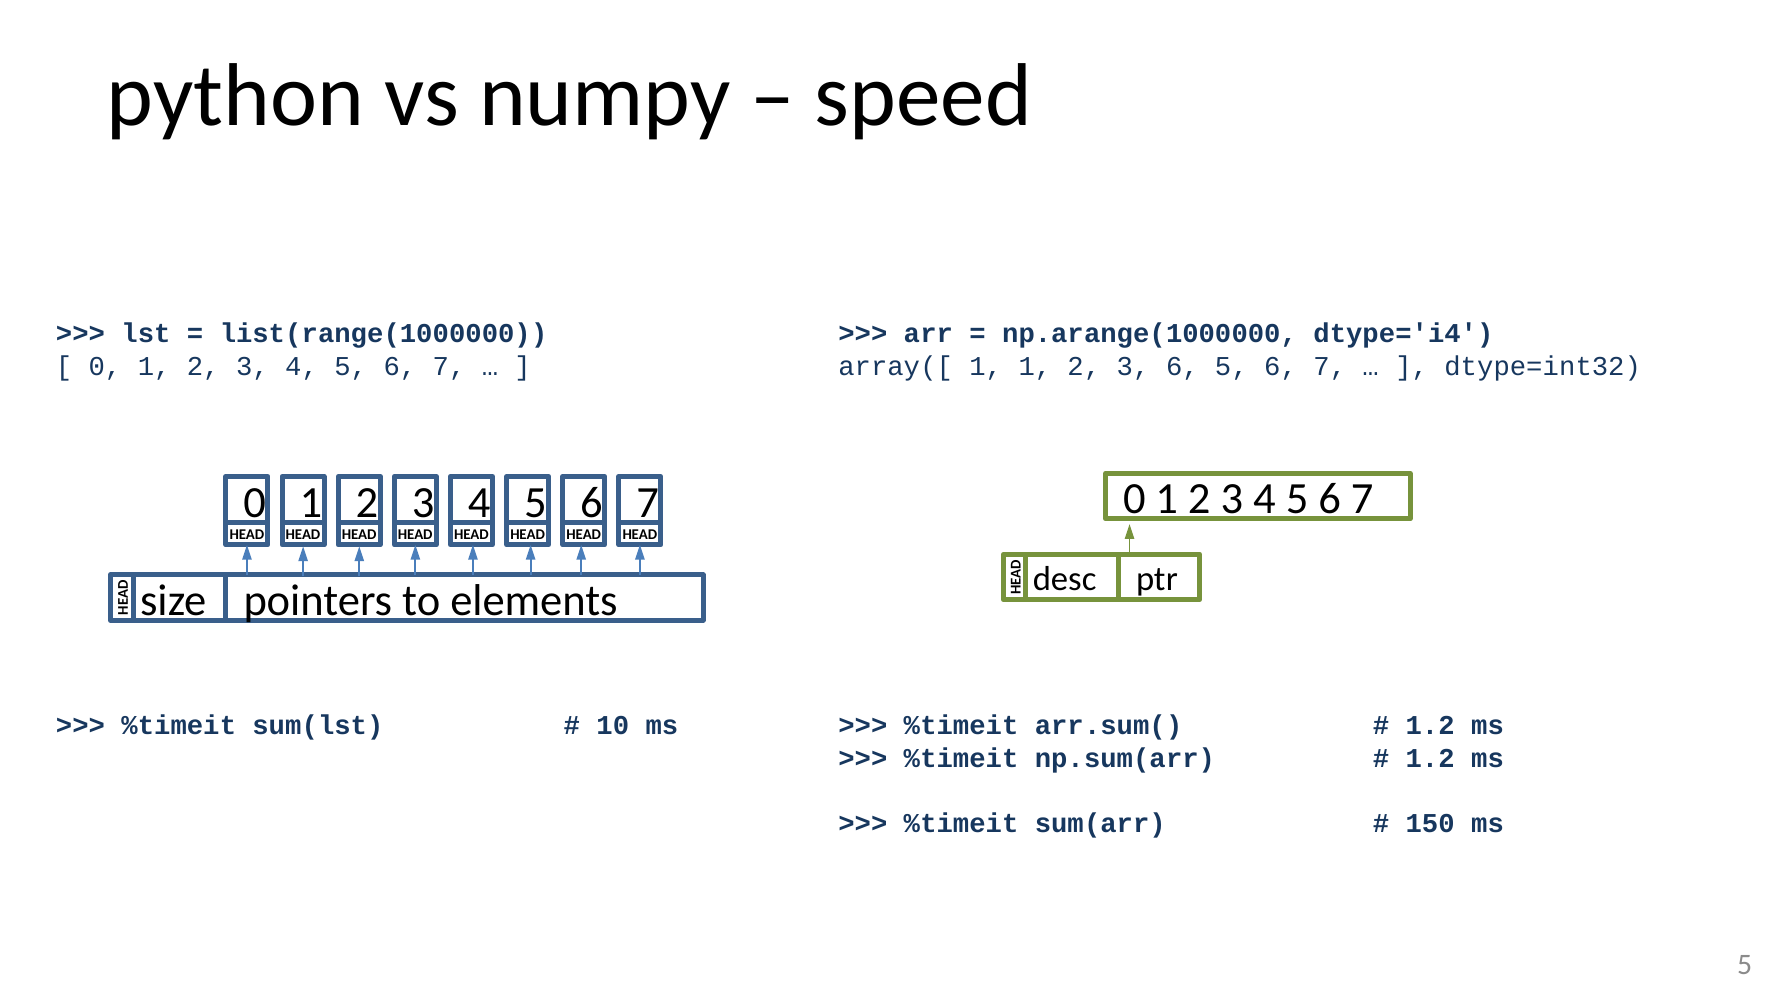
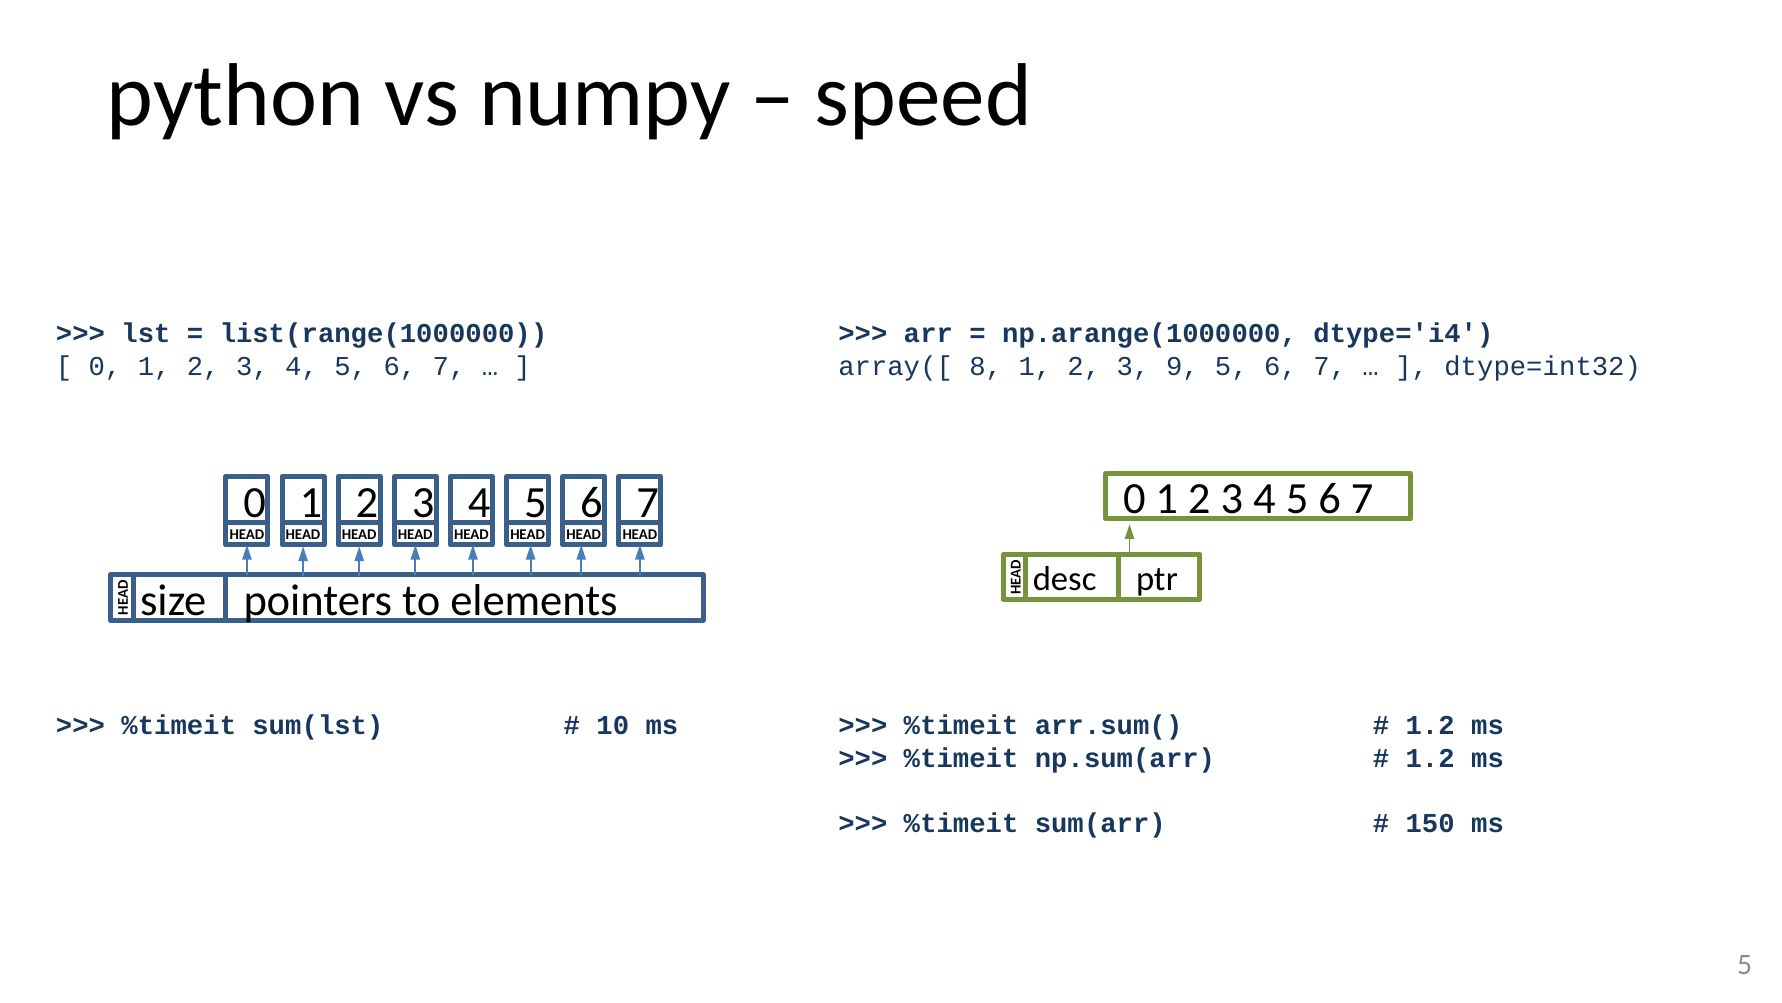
array([ 1: 1 -> 8
3 6: 6 -> 9
